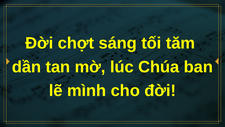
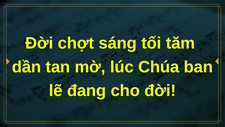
mình: mình -> đang
